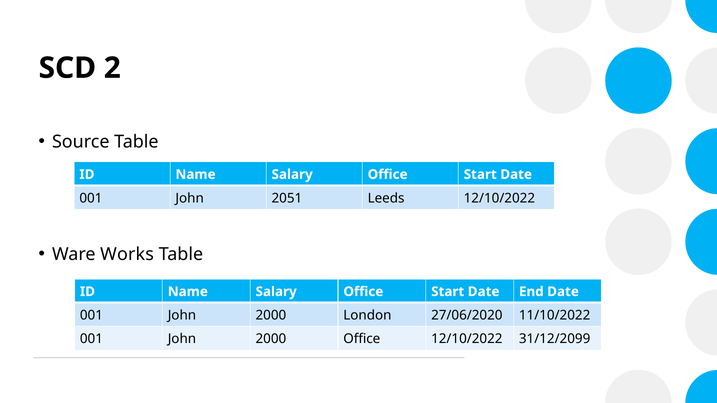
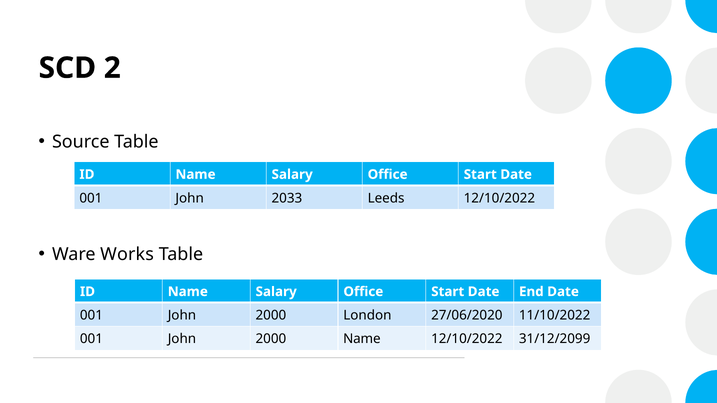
2051: 2051 -> 2033
2000 Office: Office -> Name
